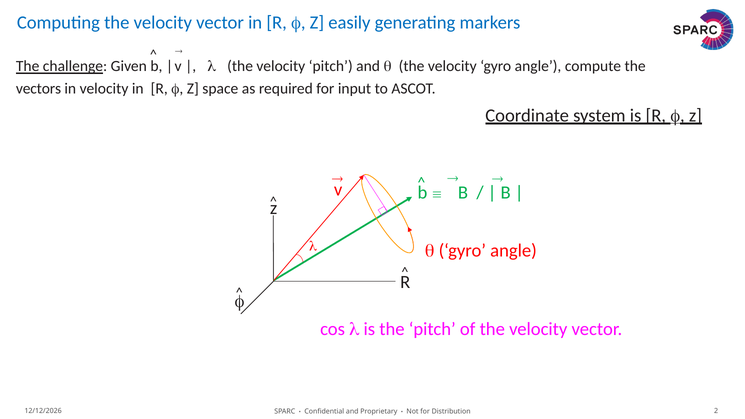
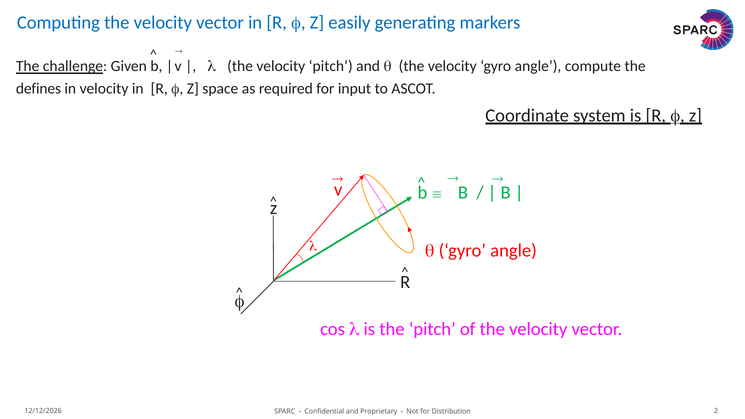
vectors: vectors -> defines
